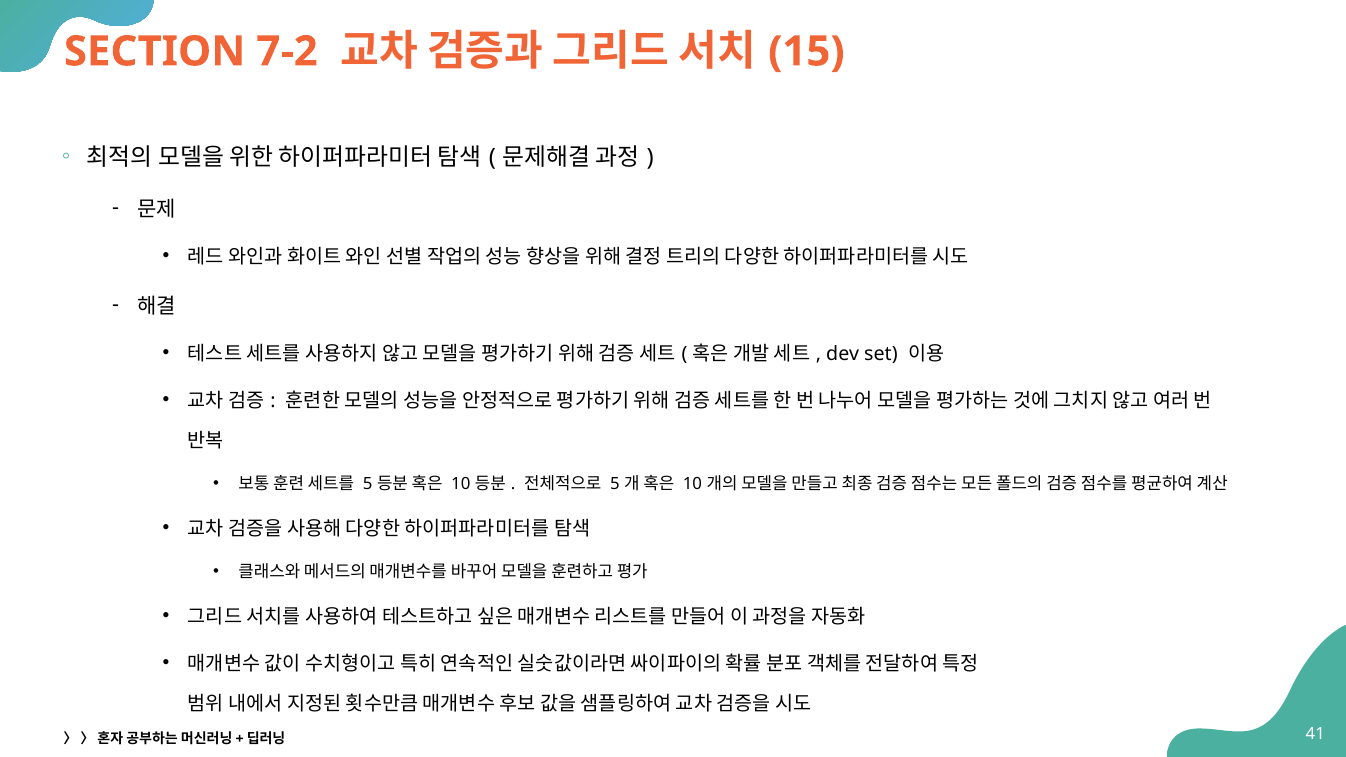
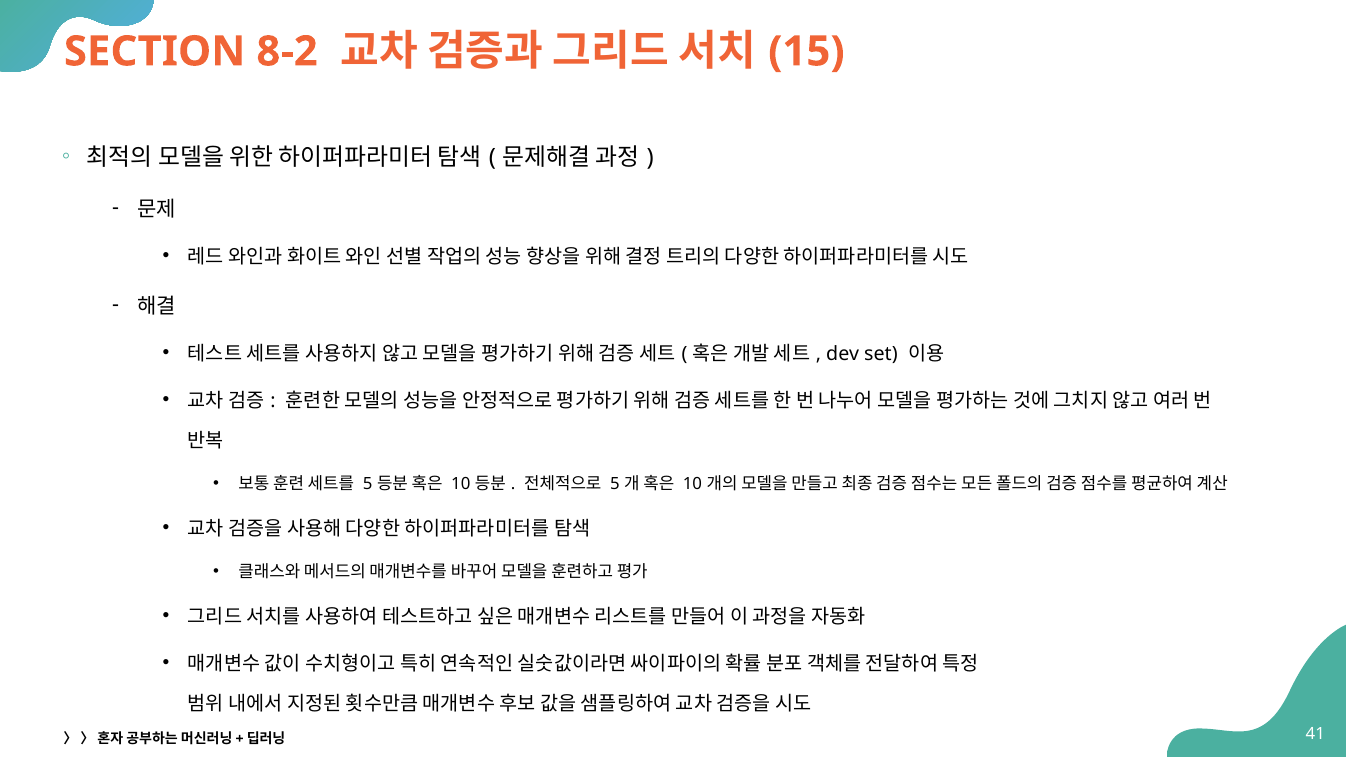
7-2: 7-2 -> 8-2
